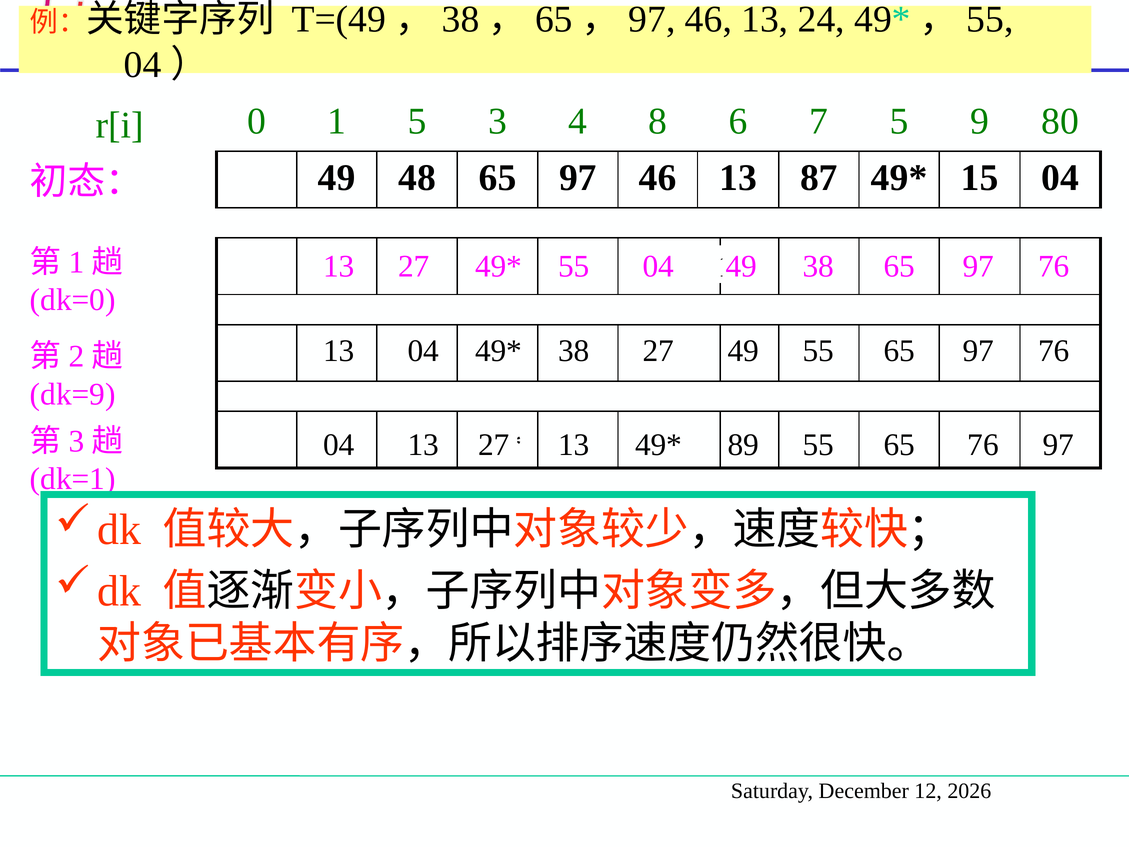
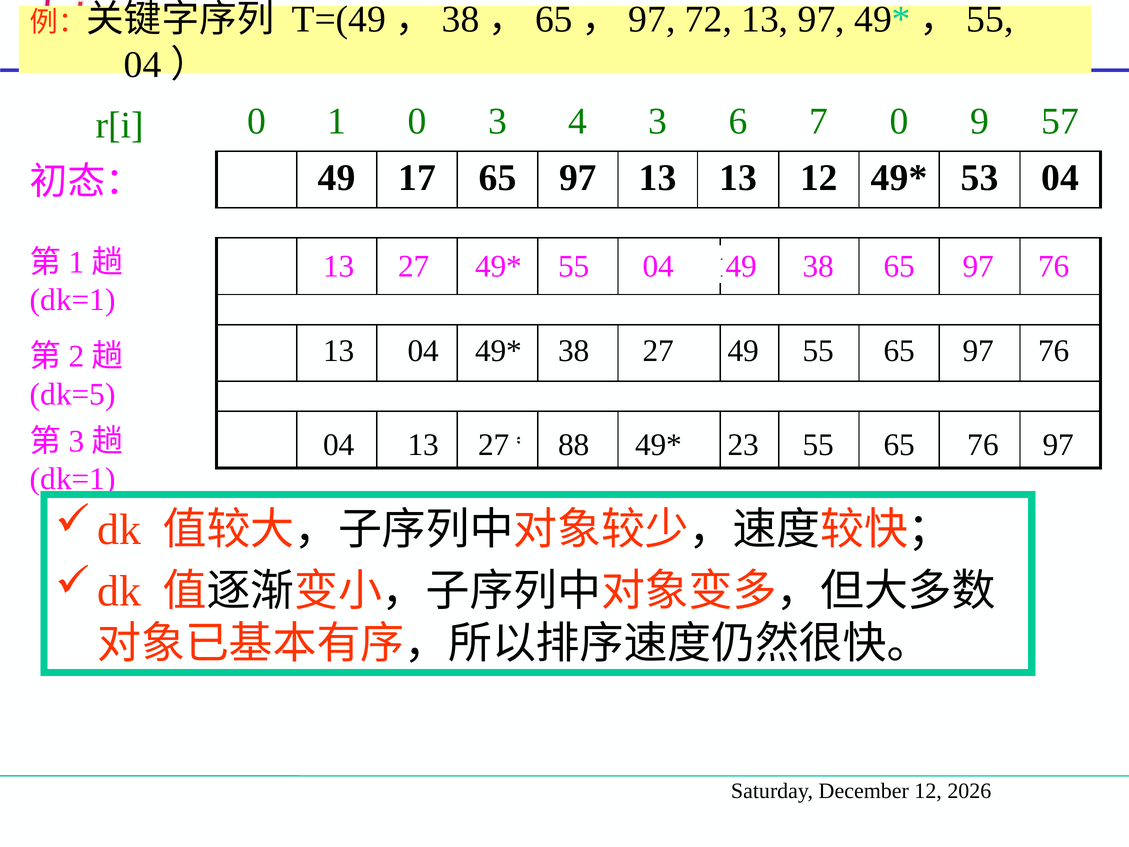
T=(49，38，65，97 46: 46 -> 72
13 24: 24 -> 97
1 5: 5 -> 0
4 8: 8 -> 3
7 5: 5 -> 0
80: 80 -> 57
48: 48 -> 17
46 at (658, 178): 46 -> 13
13 87: 87 -> 12
15: 15 -> 53
dk=0 at (73, 300): dk=0 -> dk=1
dk=9: dk=9 -> dk=5
13 at (574, 445): 13 -> 88
89: 89 -> 23
